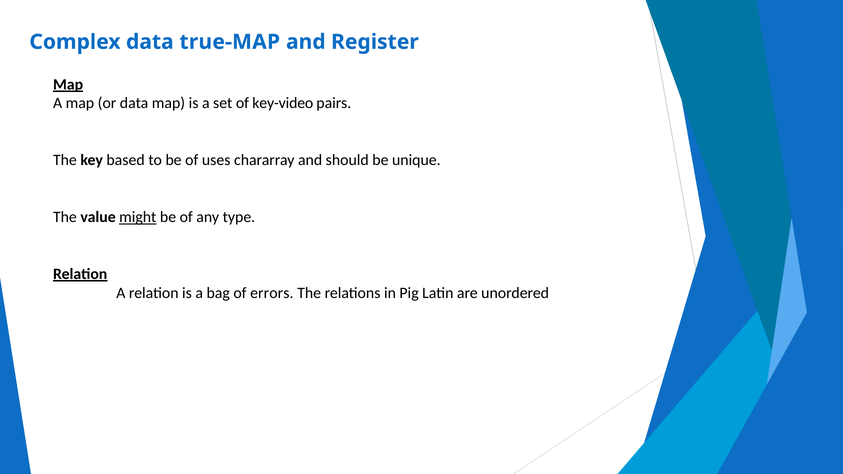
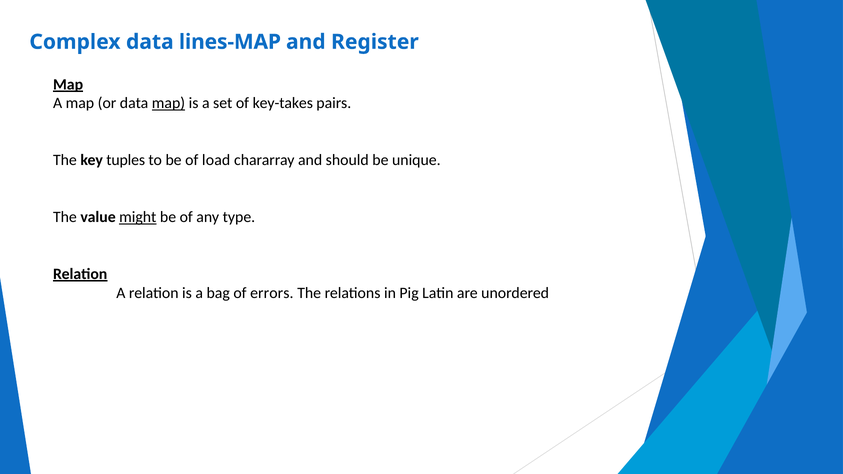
true-MAP: true-MAP -> lines-MAP
map at (168, 103) underline: none -> present
key-video: key-video -> key-takes
based: based -> tuples
uses: uses -> load
